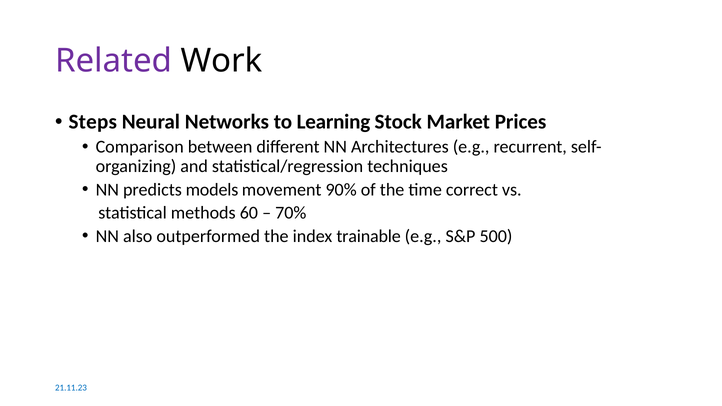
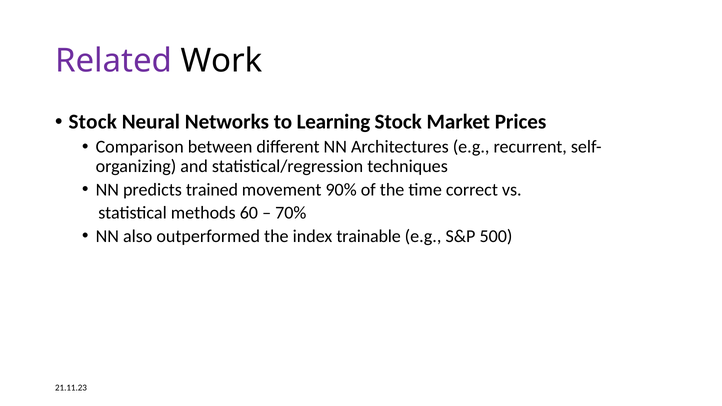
Steps at (93, 122): Steps -> Stock
models: models -> trained
21.11.23 colour: blue -> black
